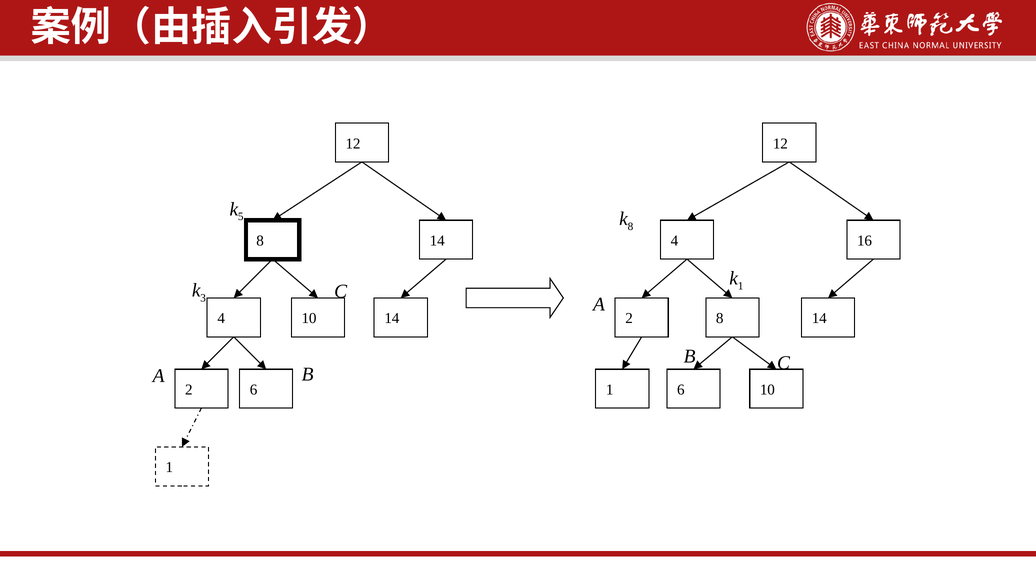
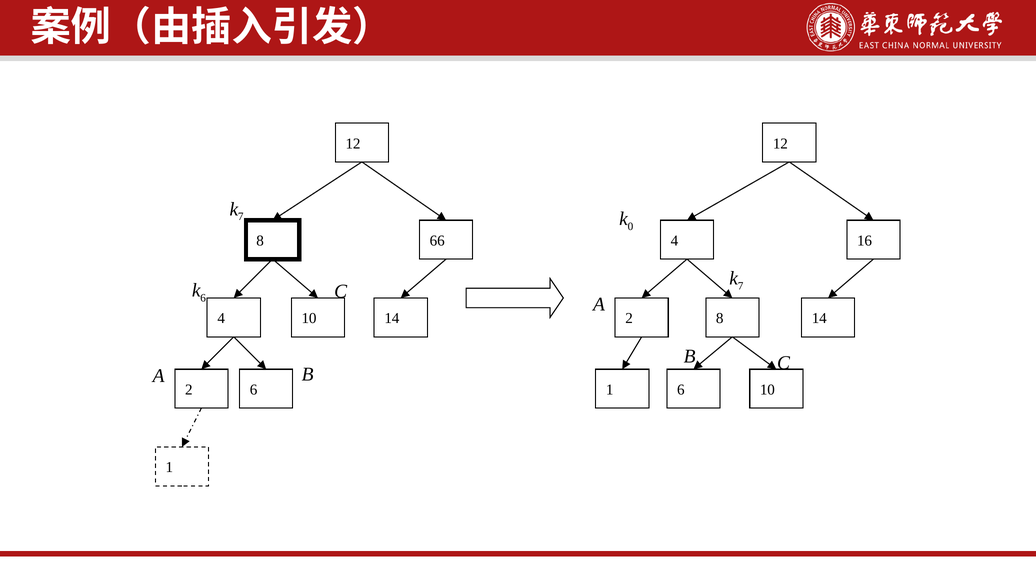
5 at (241, 217): 5 -> 7
8 at (631, 226): 8 -> 0
8 14: 14 -> 66
1 at (741, 286): 1 -> 7
3 at (203, 298): 3 -> 6
